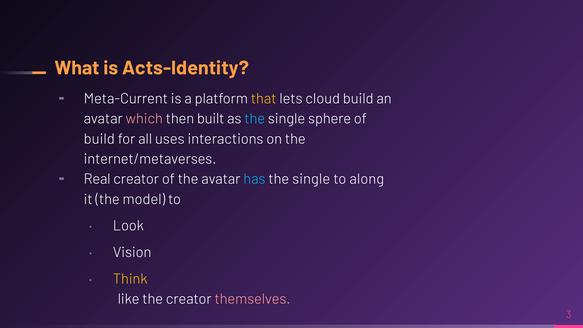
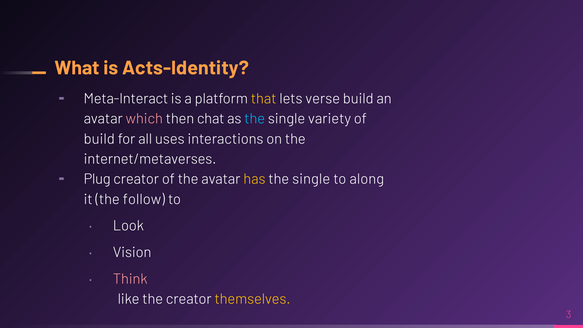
Meta-Current: Meta-Current -> Meta-Interact
cloud: cloud -> verse
built: built -> chat
sphere: sphere -> variety
Real: Real -> Plug
has colour: light blue -> yellow
model: model -> follow
Think colour: yellow -> pink
themselves colour: pink -> yellow
